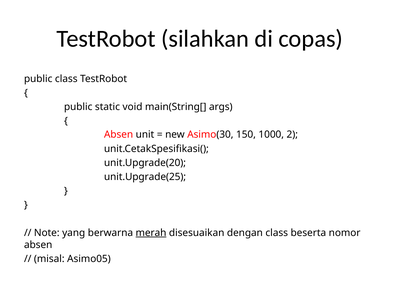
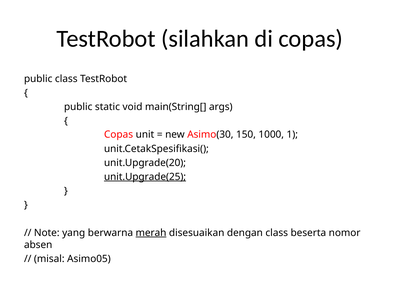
Absen at (119, 135): Absen -> Copas
2: 2 -> 1
unit.Upgrade(25 underline: none -> present
